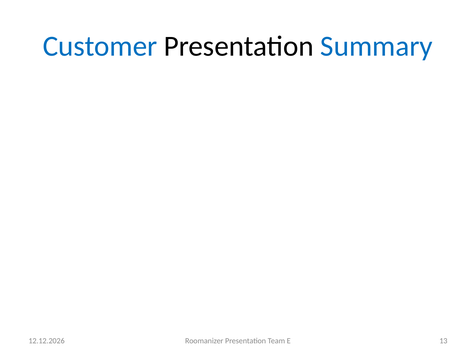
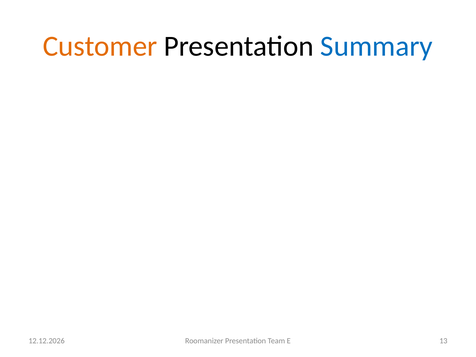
Customer colour: blue -> orange
